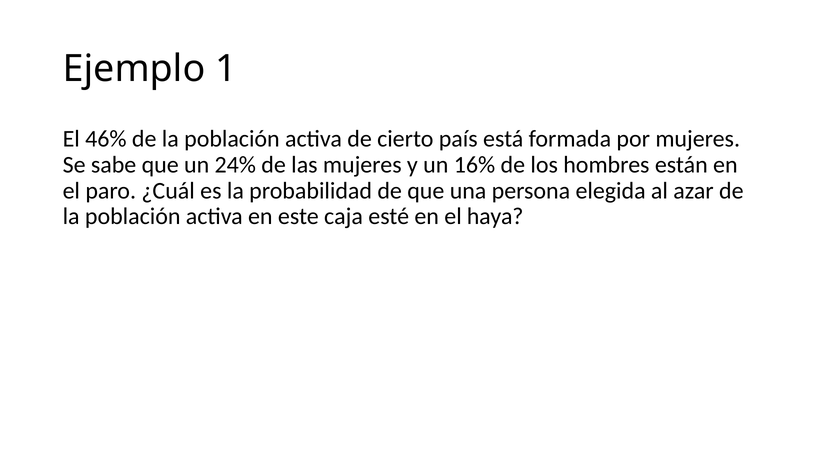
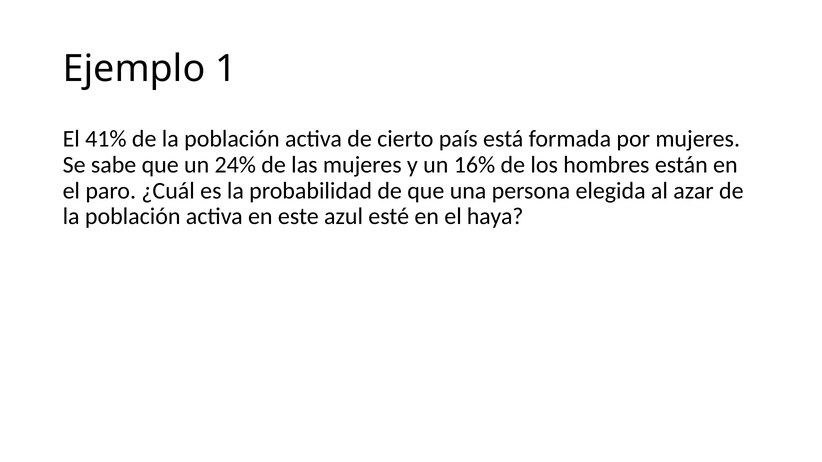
46%: 46% -> 41%
caja: caja -> azul
